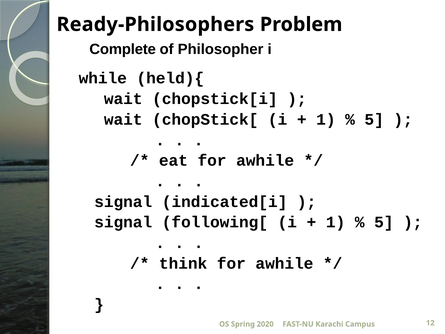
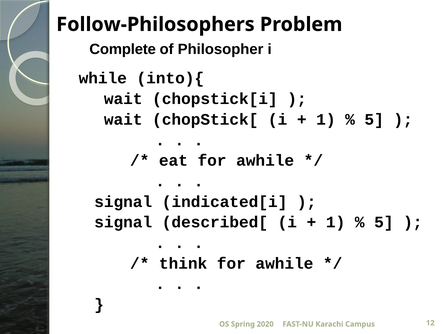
Ready-Philosophers: Ready-Philosophers -> Follow-Philosophers
held){: held){ -> into){
following[: following[ -> described[
